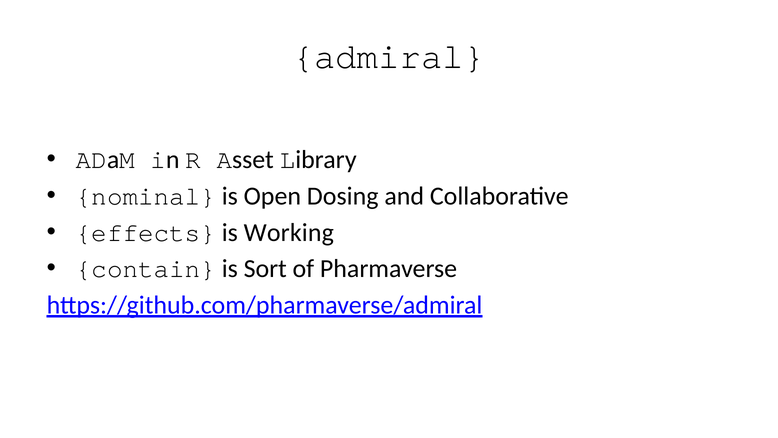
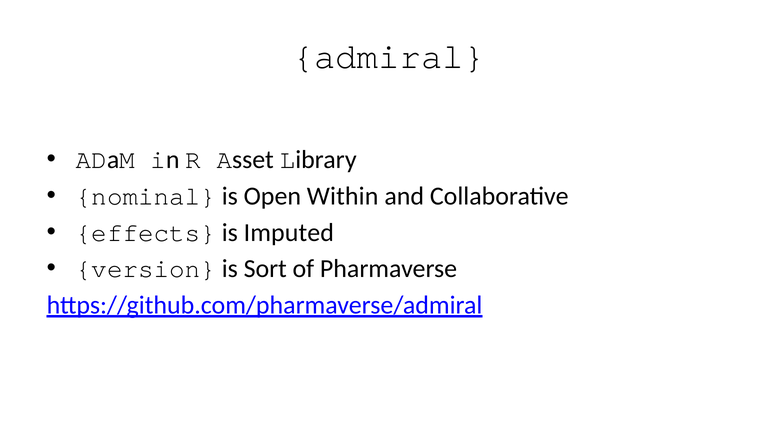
Dosing: Dosing -> Within
Working: Working -> Imputed
contain: contain -> version
